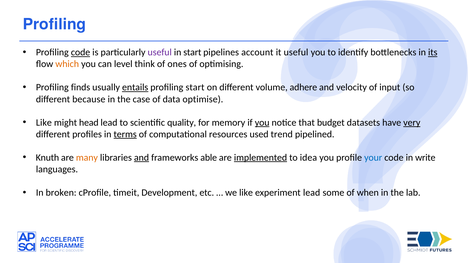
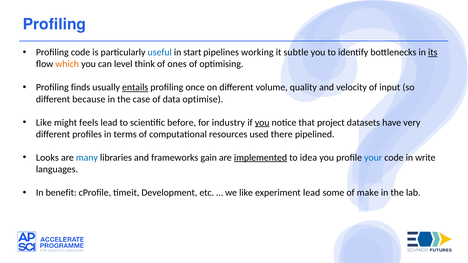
code at (81, 52) underline: present -> none
useful at (160, 52) colour: purple -> blue
account: account -> working
it useful: useful -> subtle
profiling start: start -> once
adhere: adhere -> quality
head: head -> feels
quality: quality -> before
memory: memory -> industry
budget: budget -> project
very underline: present -> none
terms underline: present -> none
trend: trend -> there
Knuth: Knuth -> Looks
many colour: orange -> blue
and at (142, 158) underline: present -> none
able: able -> gain
broken: broken -> benefit
when: when -> make
